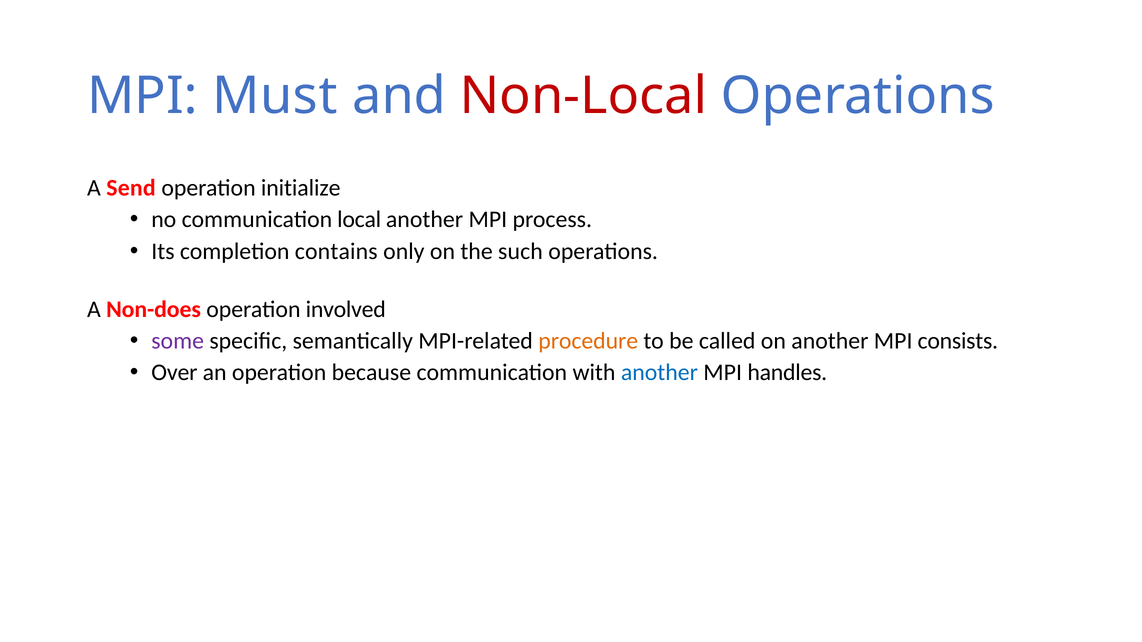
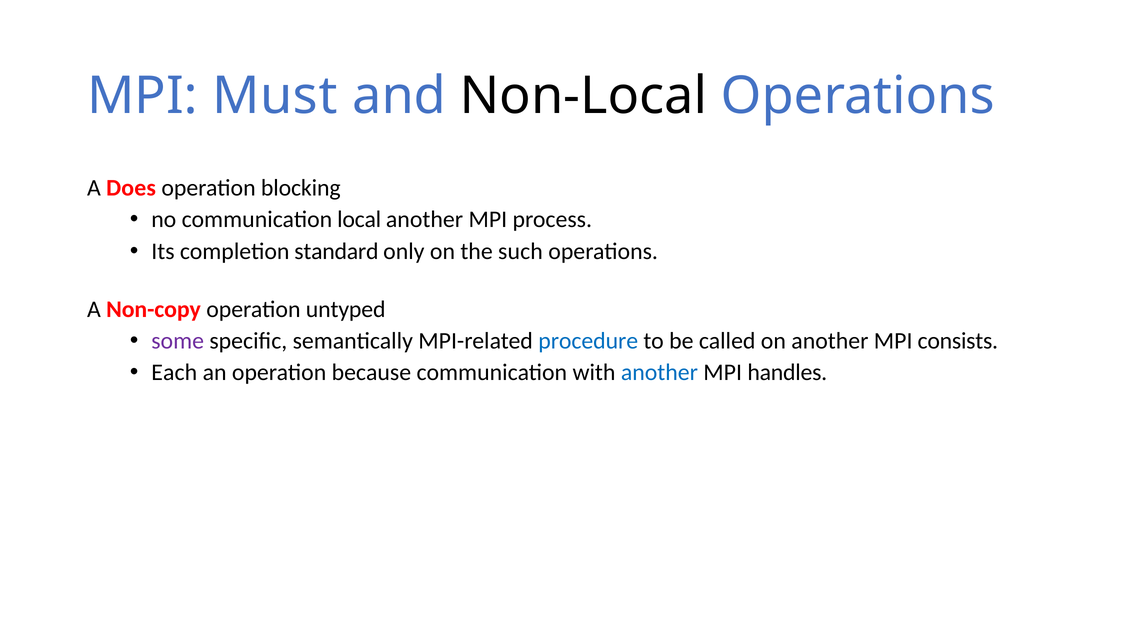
Non-Local colour: red -> black
Send: Send -> Does
initialize: initialize -> blocking
contains: contains -> standard
Non-does: Non-does -> Non-copy
involved: involved -> untyped
procedure colour: orange -> blue
Over: Over -> Each
